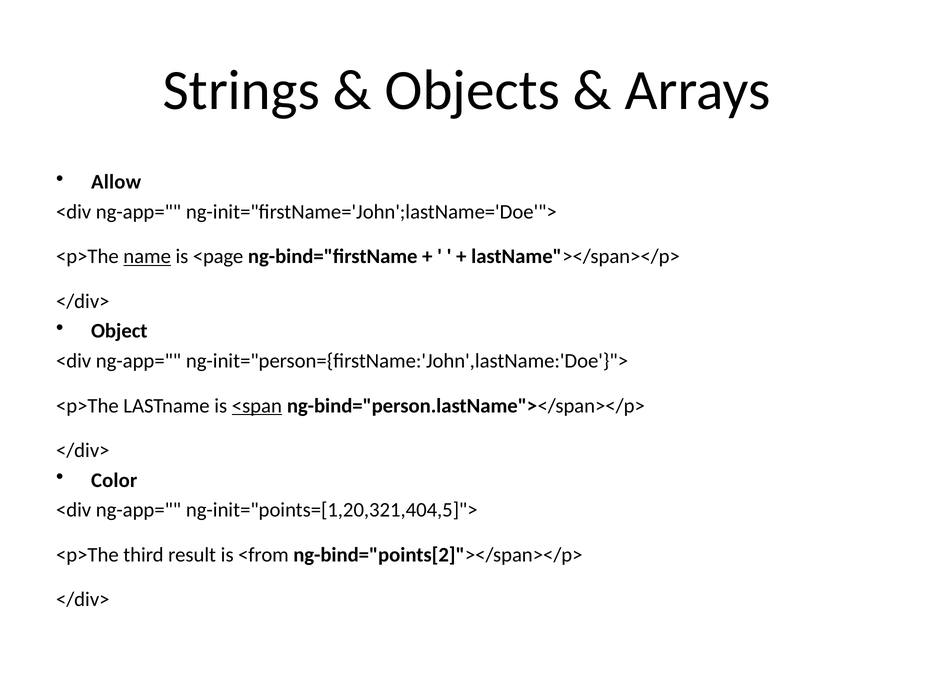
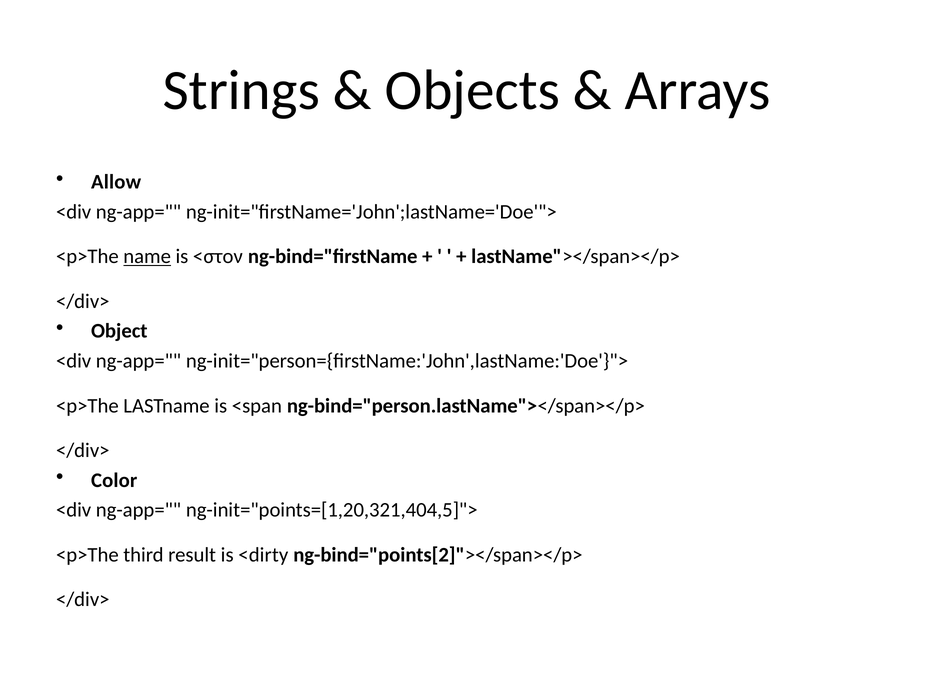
<page: <page -> <στον
<span underline: present -> none
<from: <from -> <dirty
